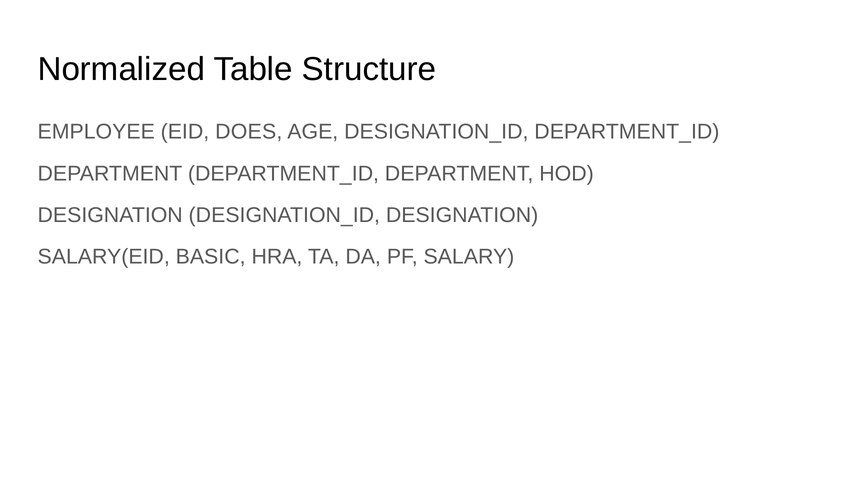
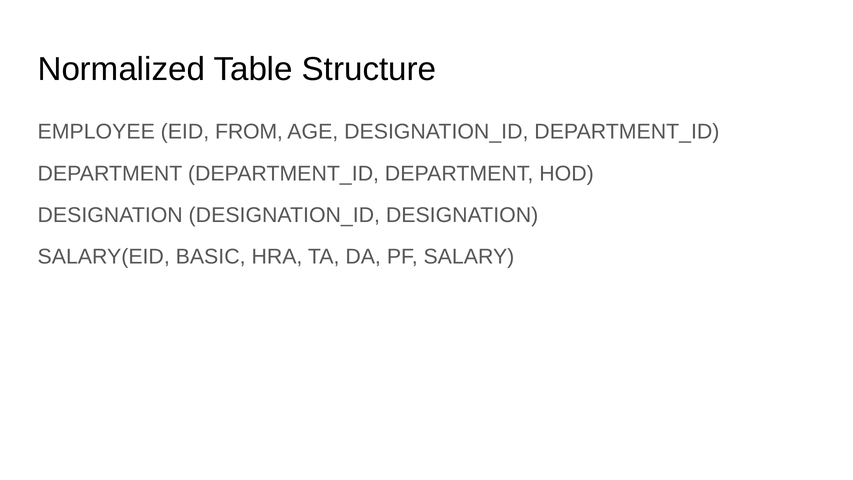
DOES: DOES -> FROM
